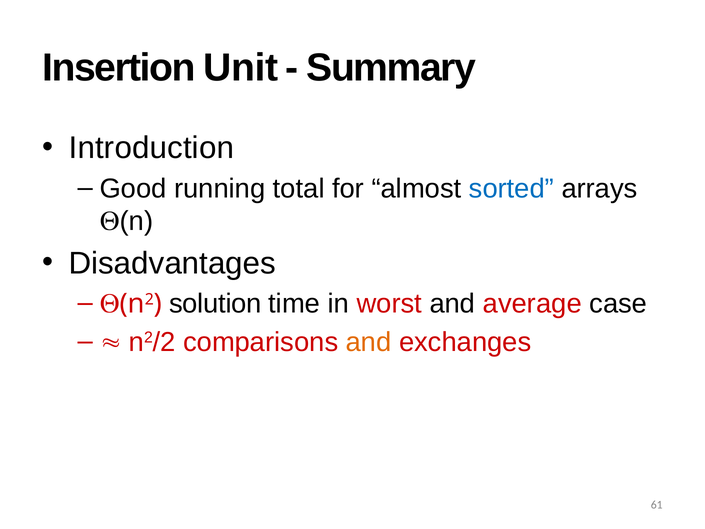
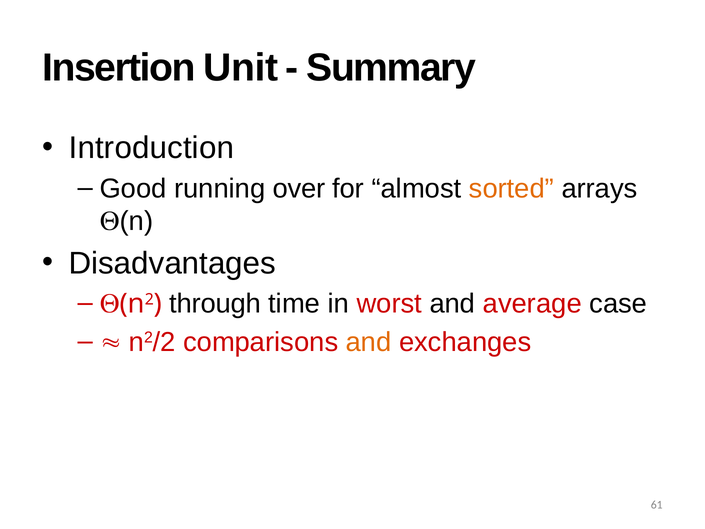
total: total -> over
sorted colour: blue -> orange
solution: solution -> through
